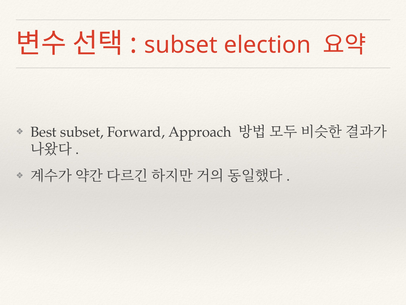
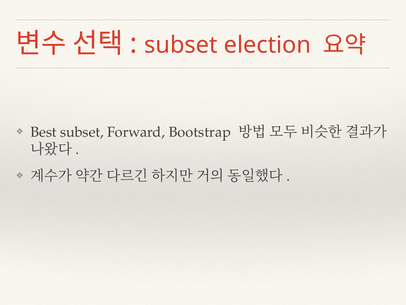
Approach: Approach -> Bootstrap
